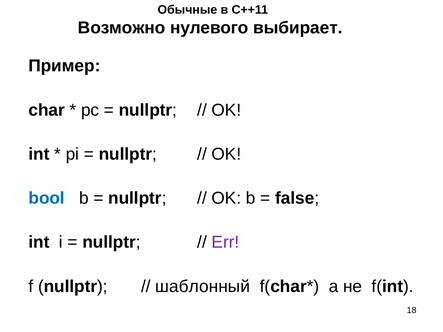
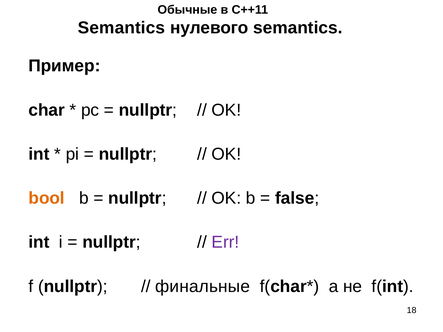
Возможно at (122, 28): Возможно -> Semantics
нулевого выбирает: выбирает -> semantics
bool colour: blue -> orange
шаблонный: шаблонный -> финальные
